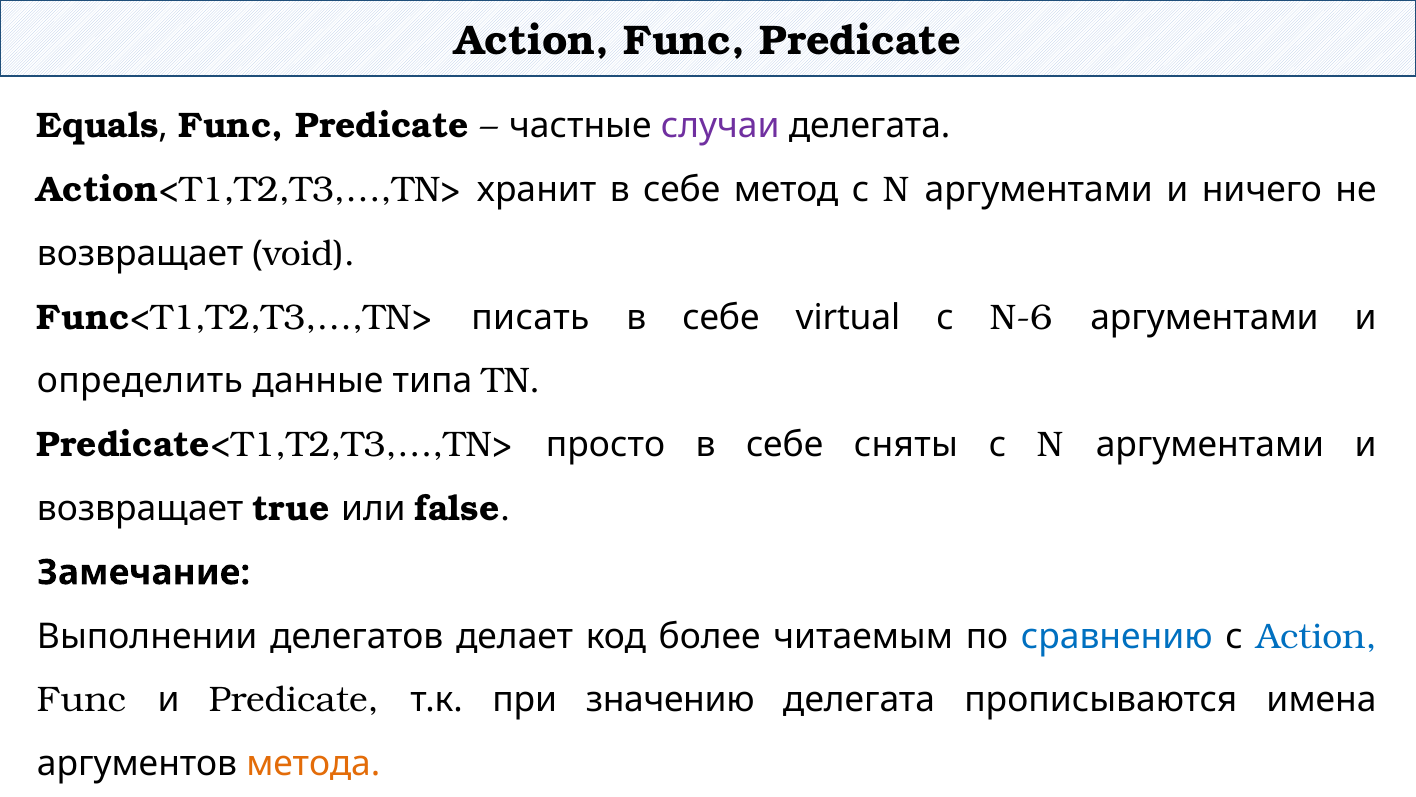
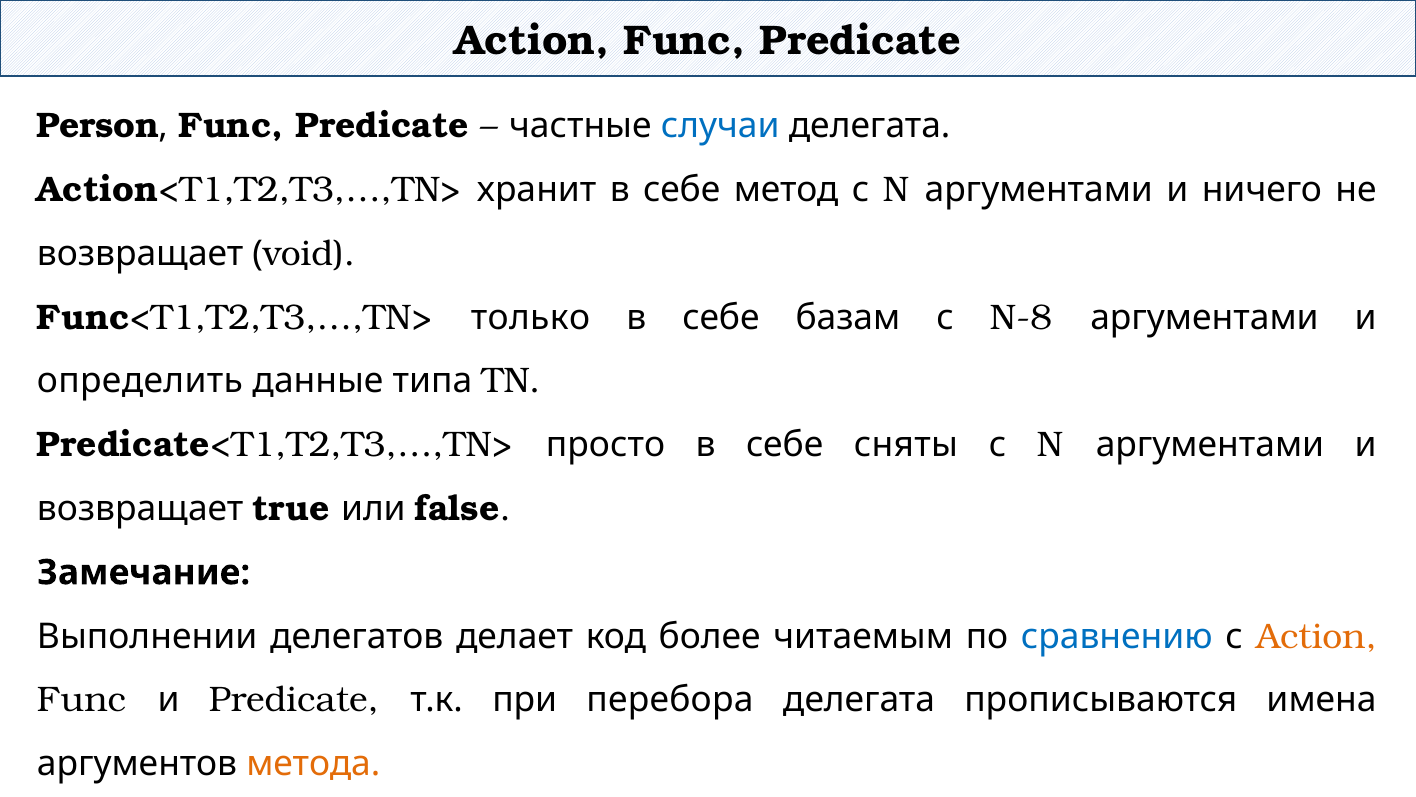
Equals: Equals -> Person
случаи colour: purple -> blue
писать: писать -> только
virtual: virtual -> базам
N-6: N-6 -> N-8
Action at (1316, 636) colour: blue -> orange
значению: значению -> перебора
